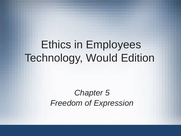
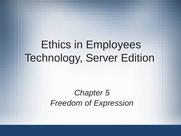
Would: Would -> Server
